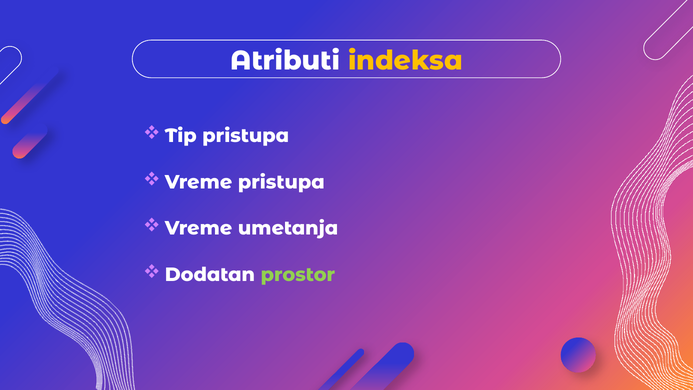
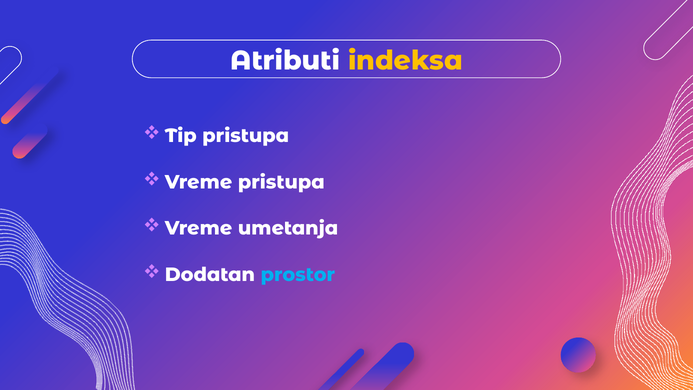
prostor colour: light green -> light blue
